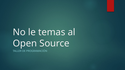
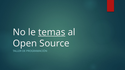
temas underline: none -> present
